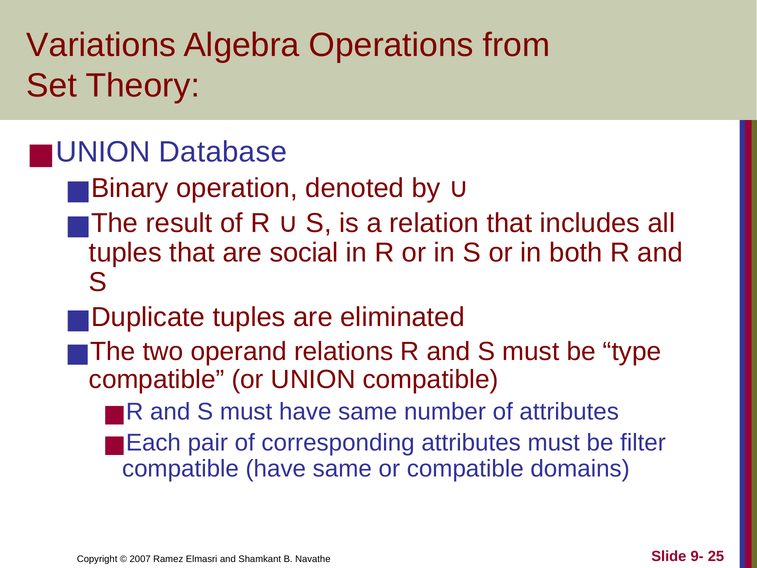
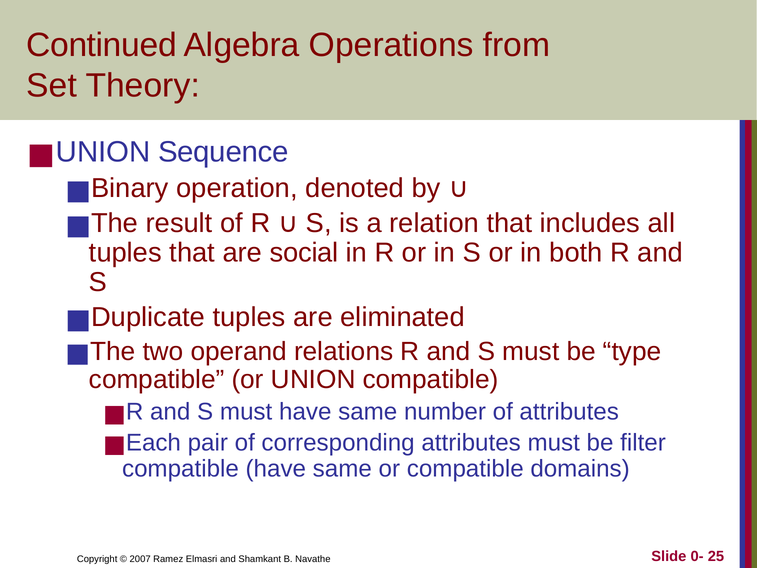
Variations: Variations -> Continued
Database: Database -> Sequence
9-: 9- -> 0-
